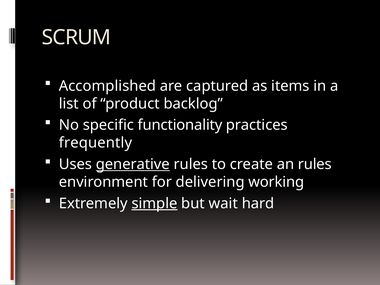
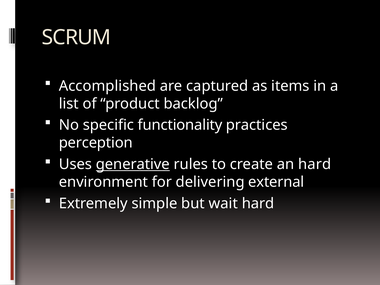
frequently: frequently -> perception
an rules: rules -> hard
working: working -> external
simple underline: present -> none
